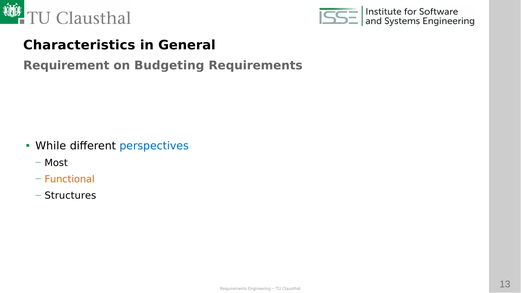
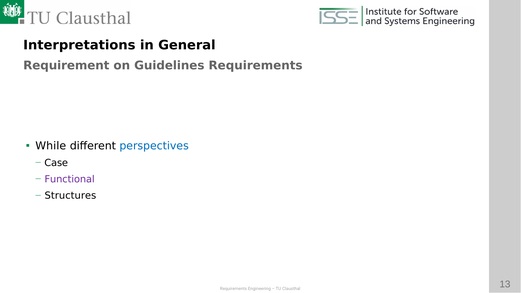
Characteristics: Characteristics -> Interpretations
Budgeting: Budgeting -> Guidelines
Most: Most -> Case
Functional colour: orange -> purple
